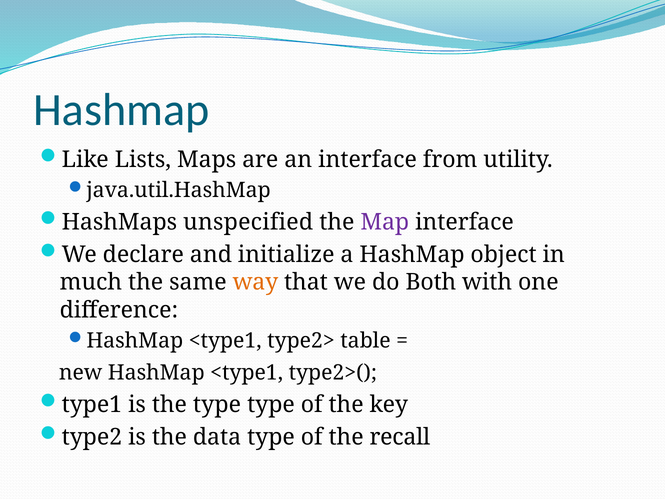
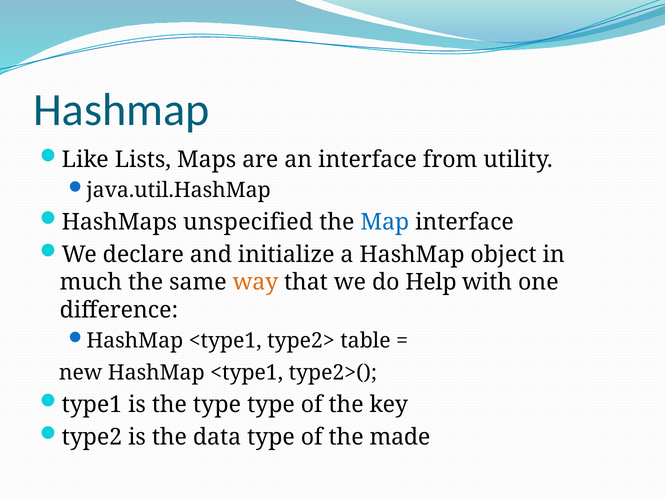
Map colour: purple -> blue
Both: Both -> Help
recall: recall -> made
